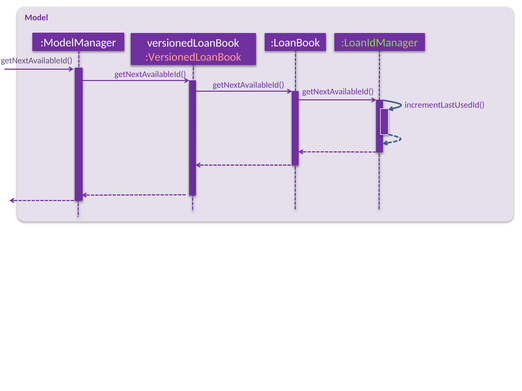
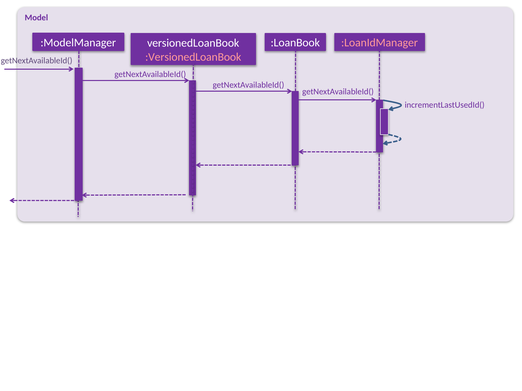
:LoanIdManager colour: light green -> pink
